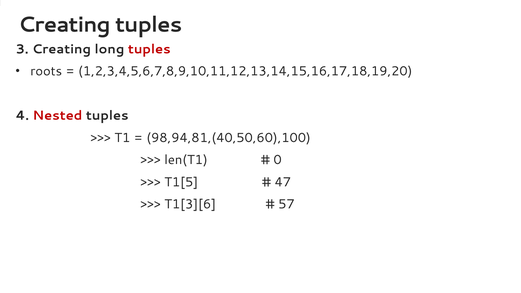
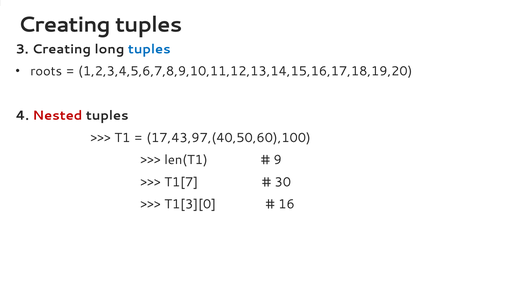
tuples at (149, 49) colour: red -> blue
98,94,81,(40,50,60),100: 98,94,81,(40,50,60),100 -> 17,43,97,(40,50,60),100
0: 0 -> 9
T1[5: T1[5 -> T1[7
47: 47 -> 30
T1[3][6: T1[3][6 -> T1[3][0
57: 57 -> 16
